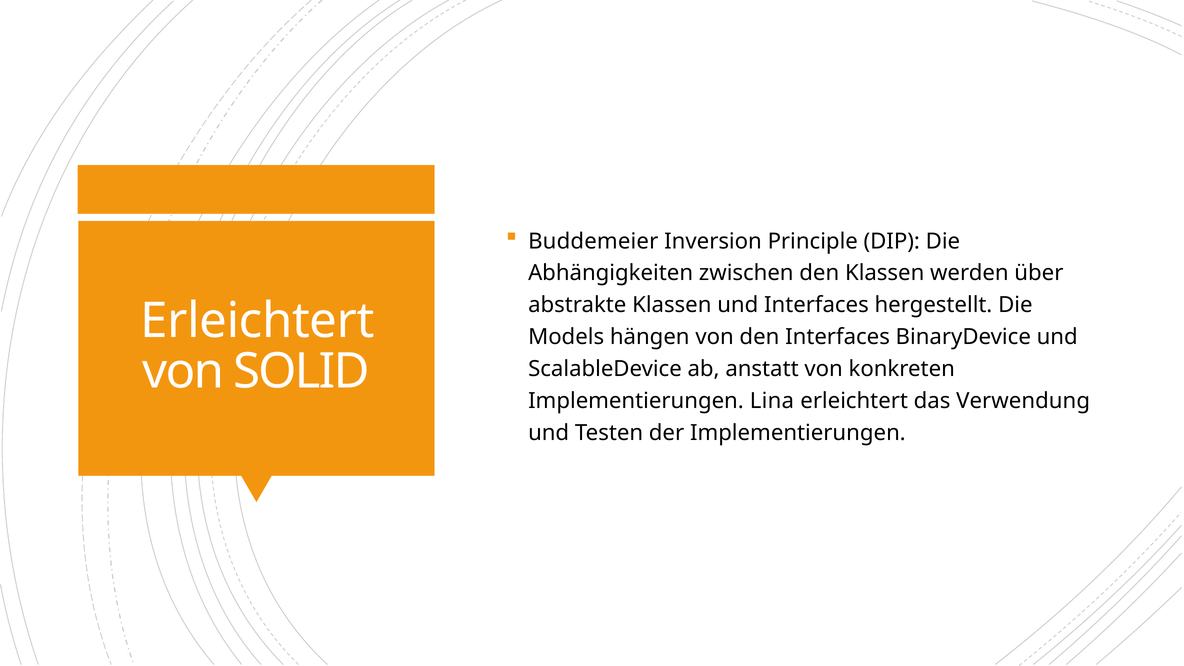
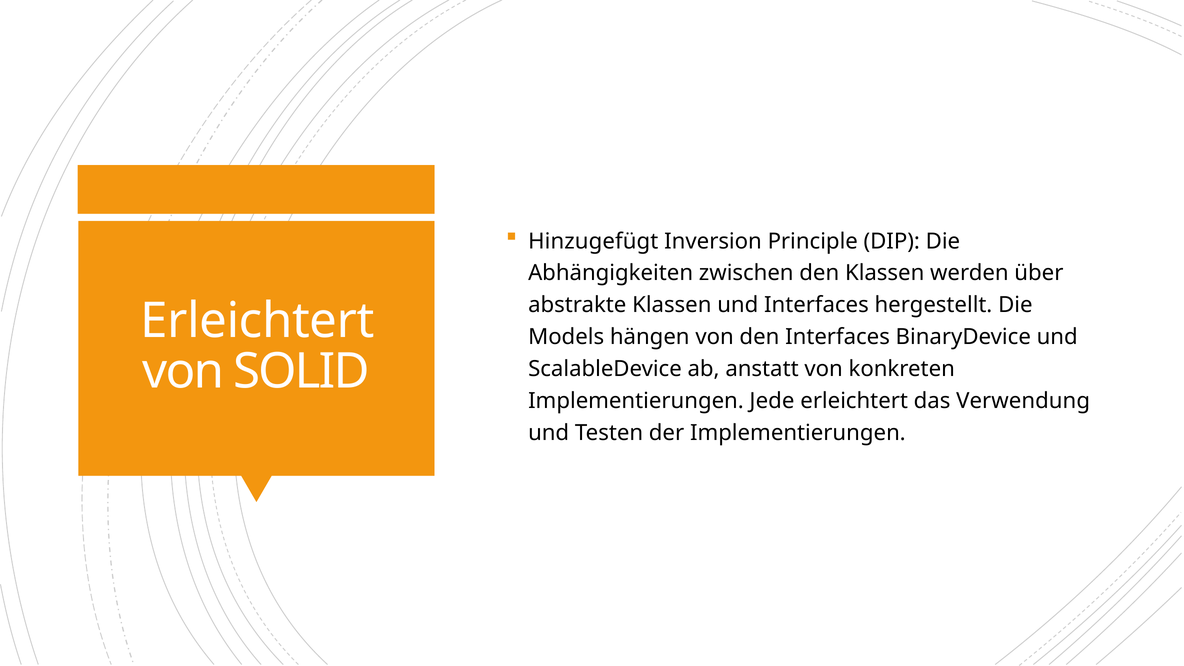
Buddemeier: Buddemeier -> Hinzugefügt
Lina: Lina -> Jede
